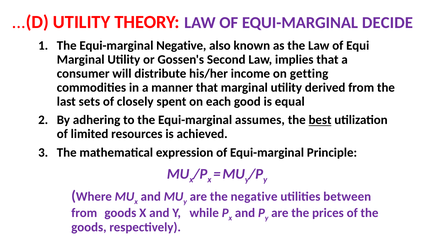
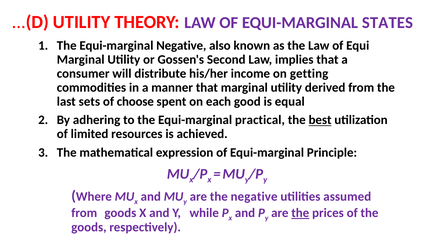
DECIDE: DECIDE -> STATES
closely: closely -> choose
assumes: assumes -> practical
between: between -> assumed
the at (300, 213) underline: none -> present
